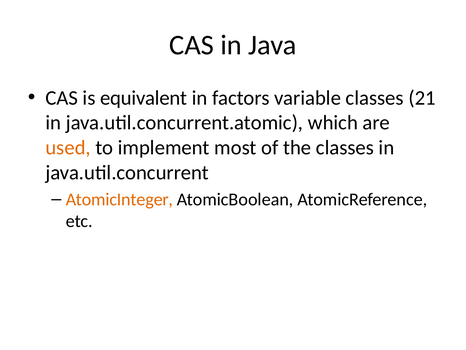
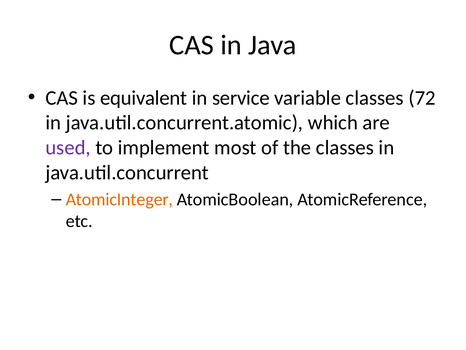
factors: factors -> service
21: 21 -> 72
used colour: orange -> purple
